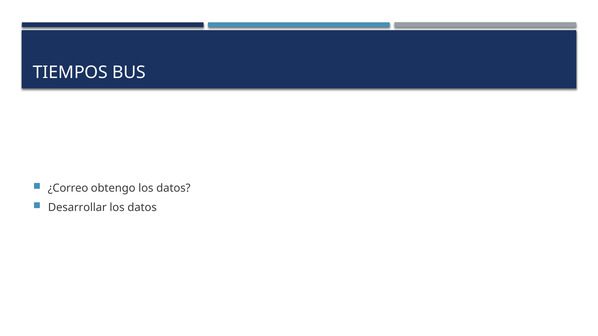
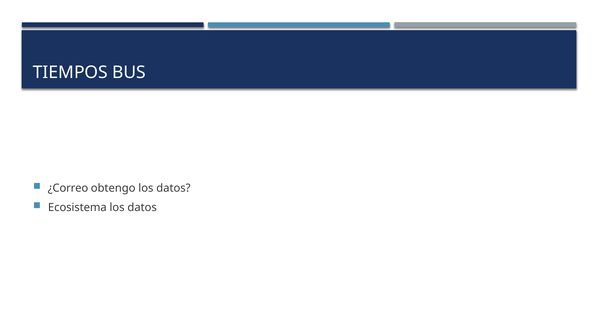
Desarrollar: Desarrollar -> Ecosistema
